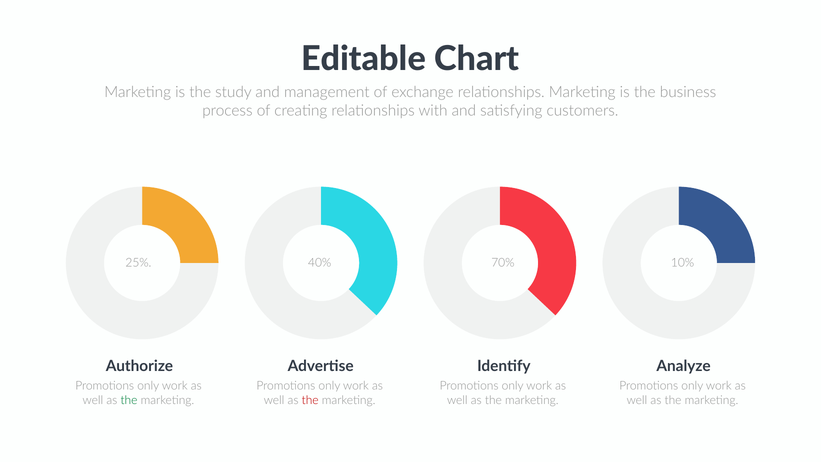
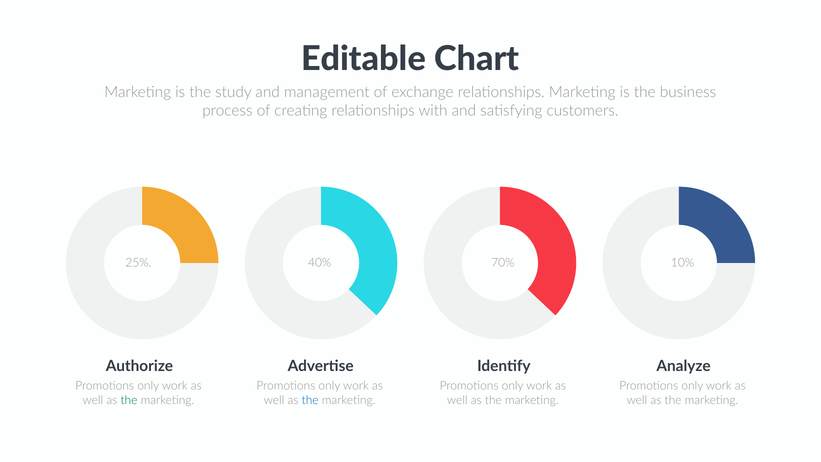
the at (310, 400) colour: red -> blue
